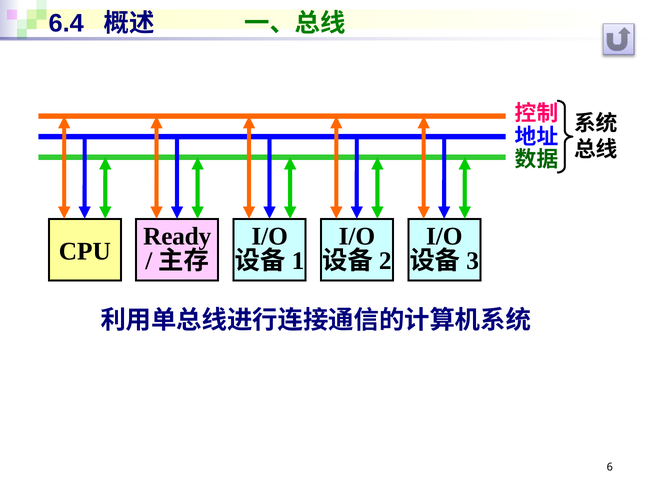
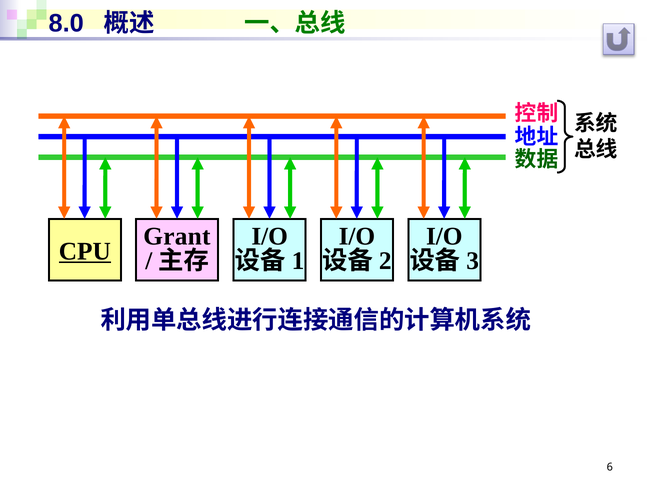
6.4: 6.4 -> 8.0
Ready: Ready -> Grant
CPU underline: none -> present
